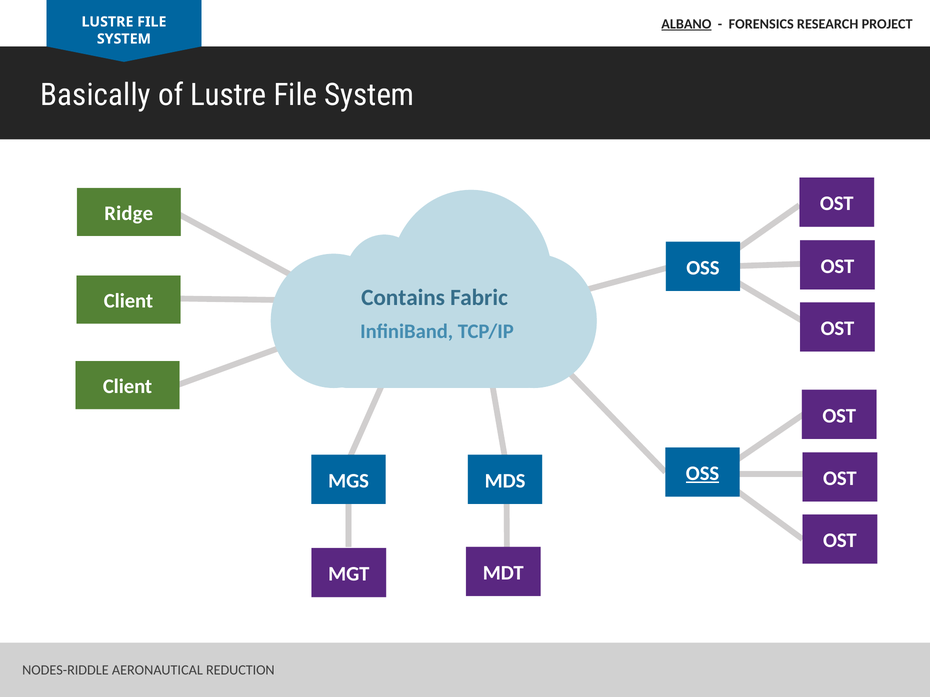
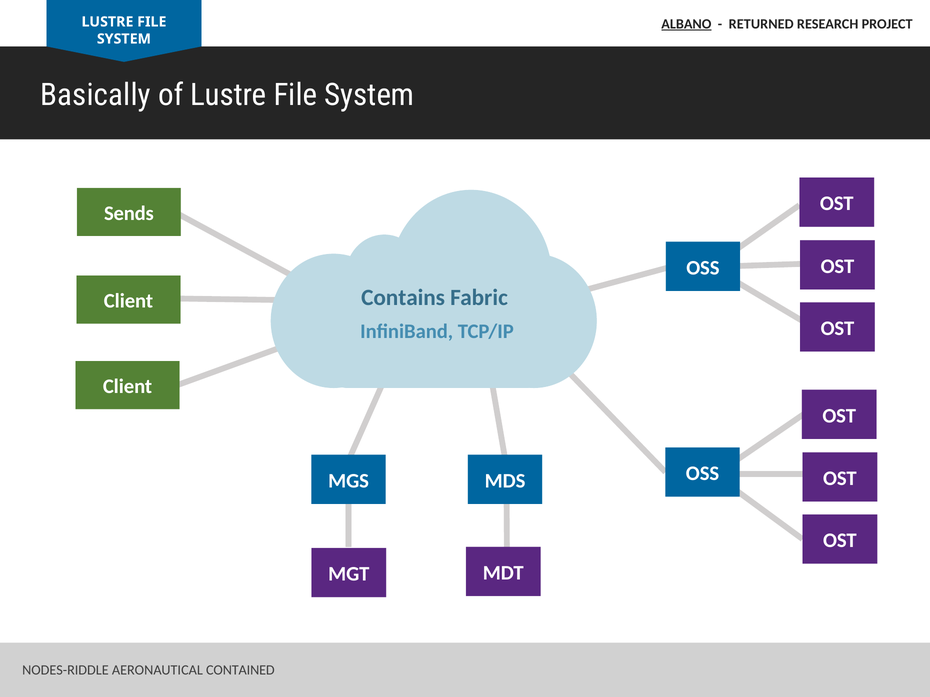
FORENSICS: FORENSICS -> RETURNED
Ridge: Ridge -> Sends
OSS at (703, 474) underline: present -> none
REDUCTION: REDUCTION -> CONTAINED
